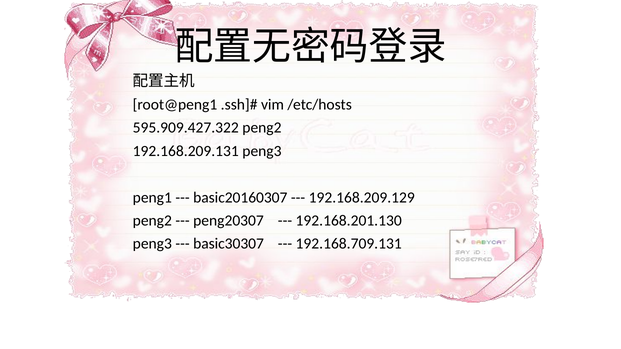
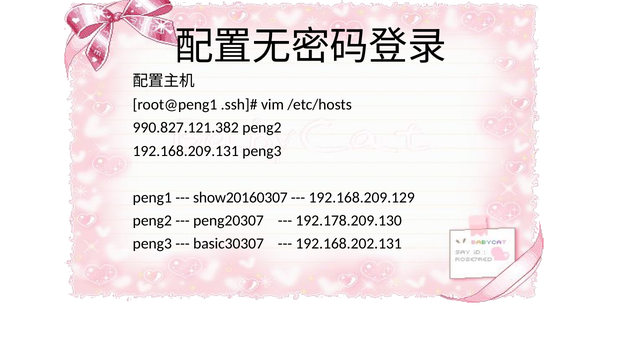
595.909.427.322: 595.909.427.322 -> 990.827.121.382
basic20160307: basic20160307 -> show20160307
192.168.201.130: 192.168.201.130 -> 192.178.209.130
192.168.709.131: 192.168.709.131 -> 192.168.202.131
